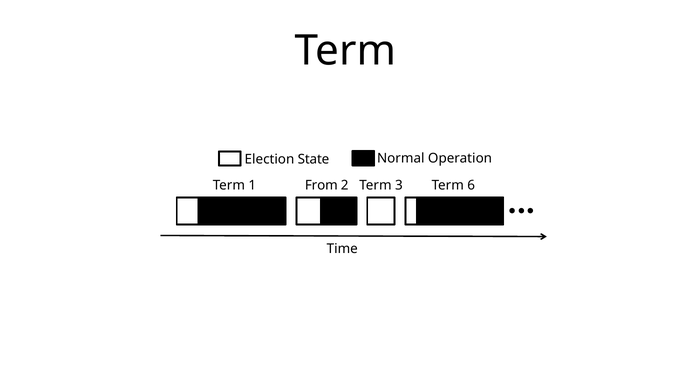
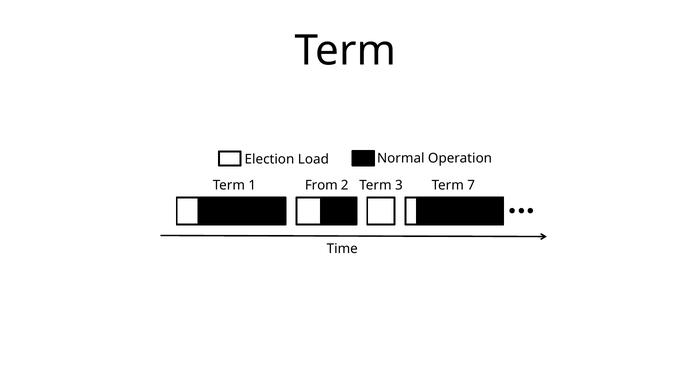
State: State -> Load
6: 6 -> 7
